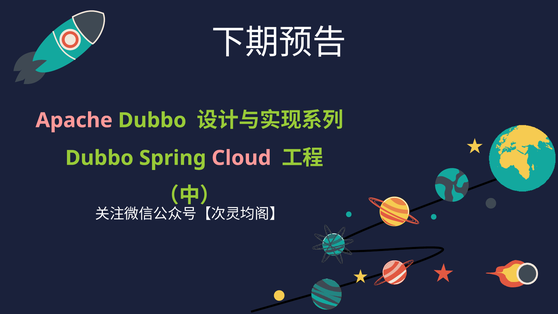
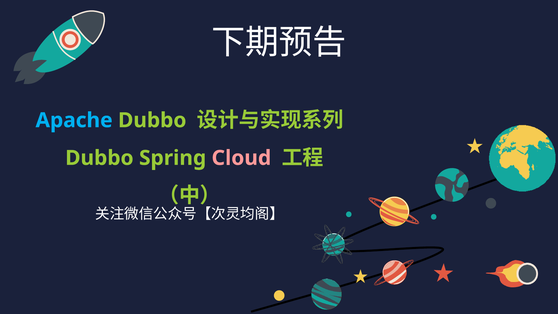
Apache colour: pink -> light blue
